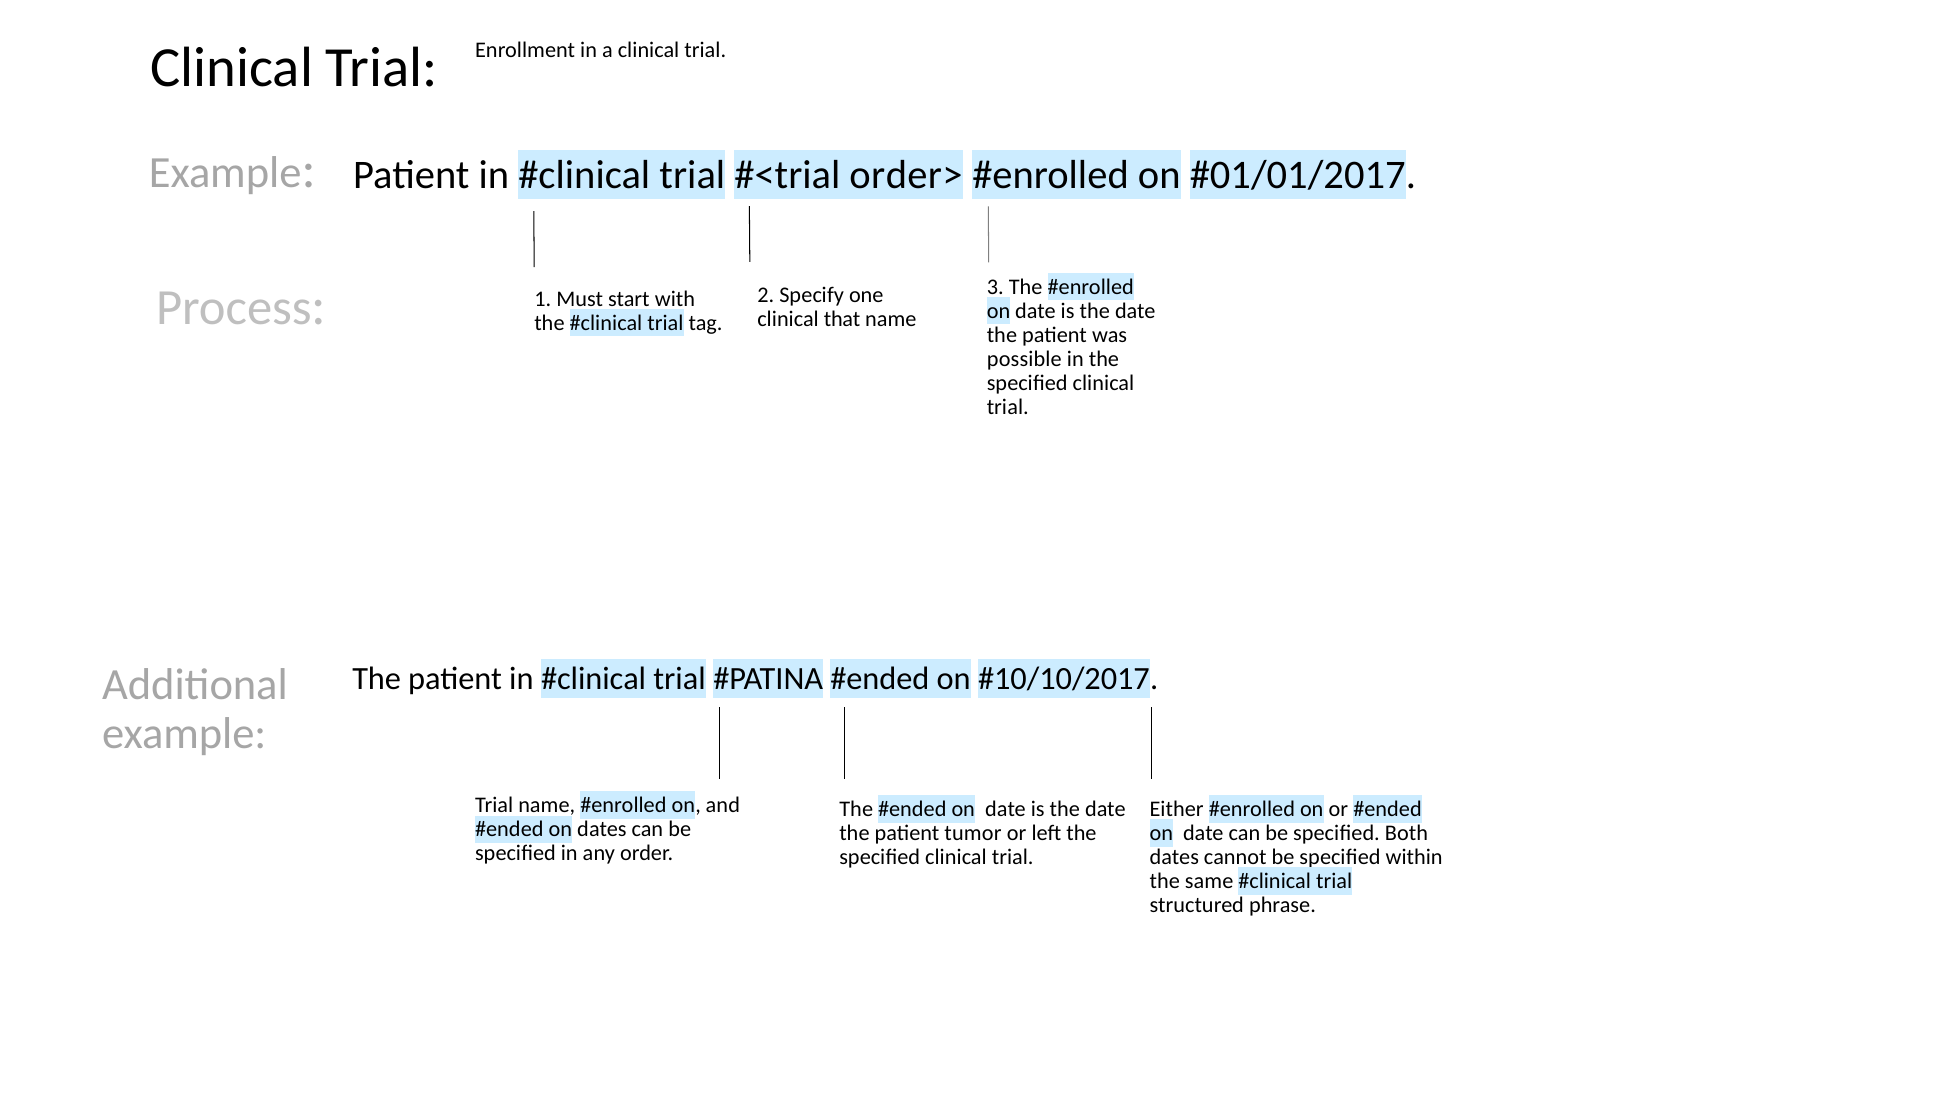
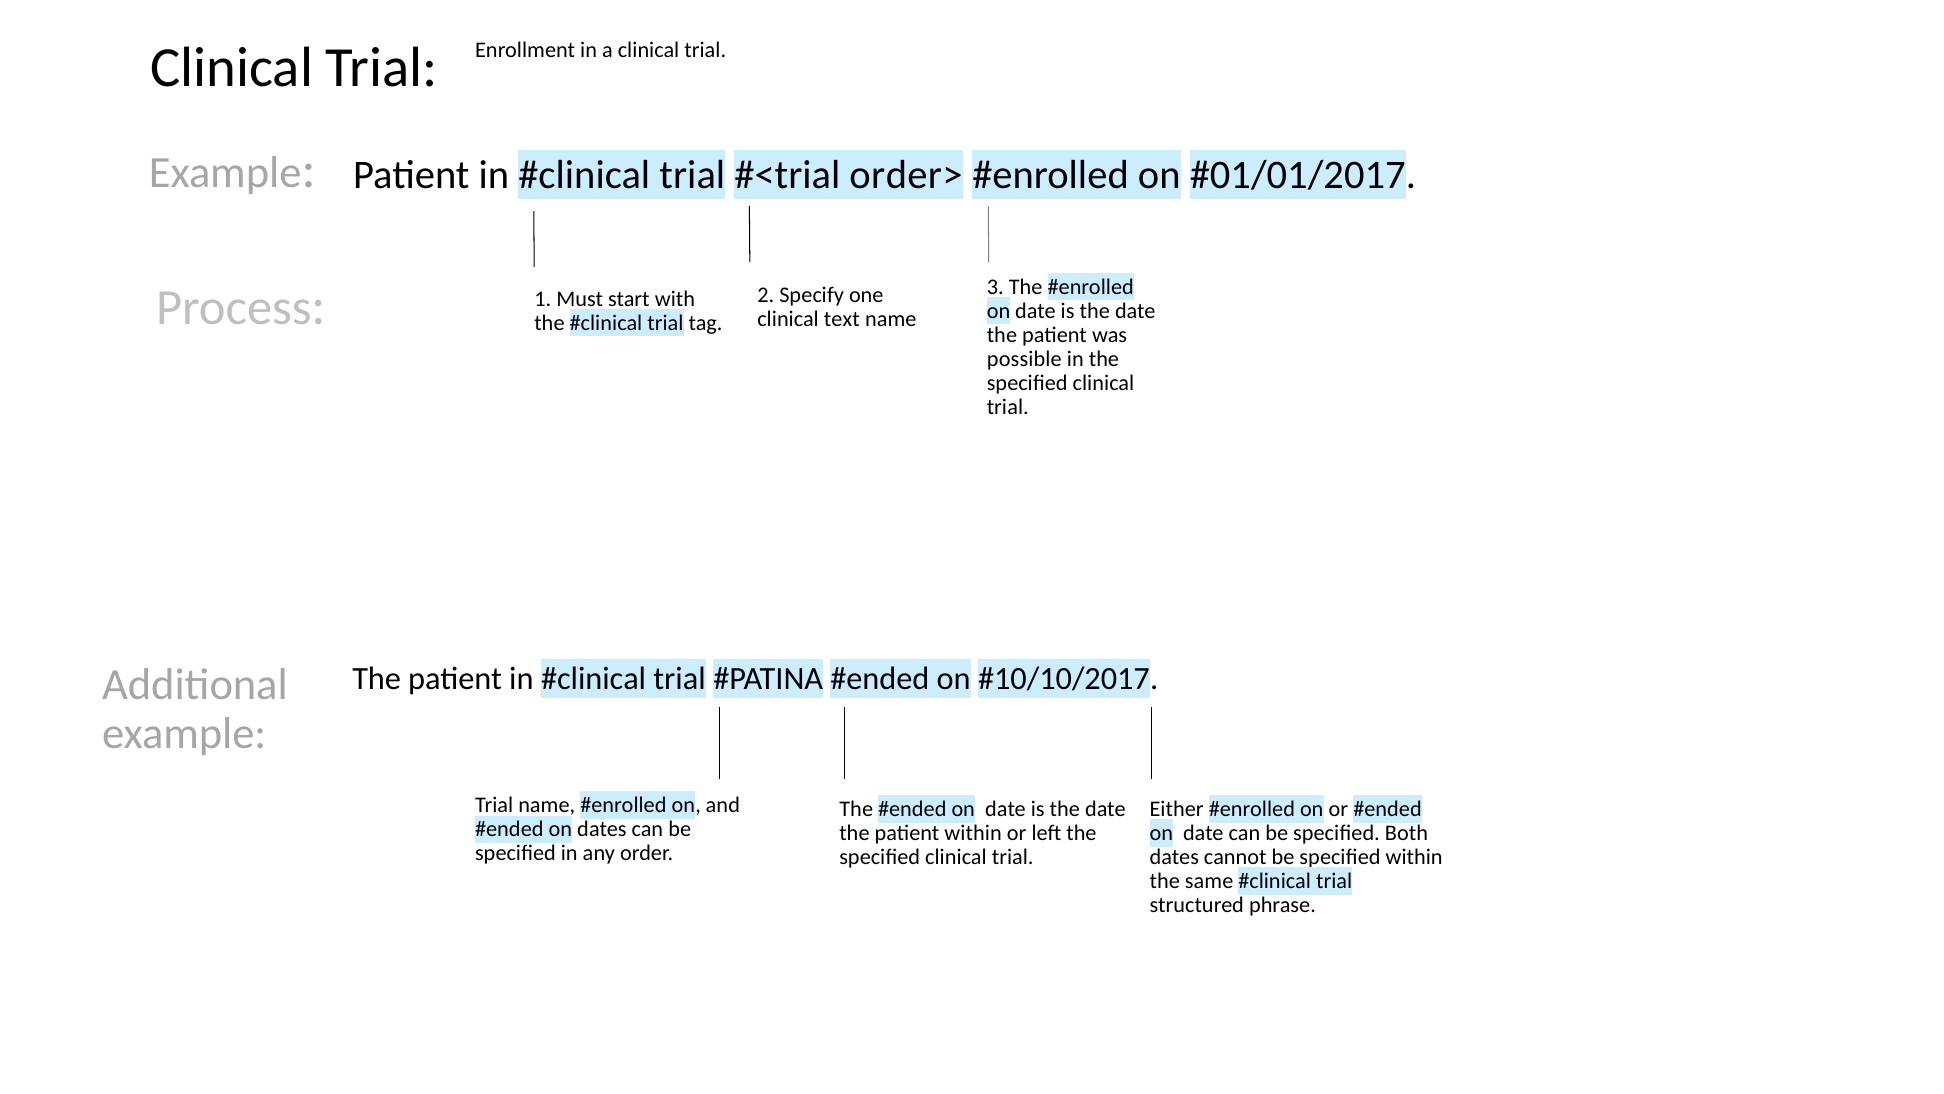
that: that -> text
patient tumor: tumor -> within
